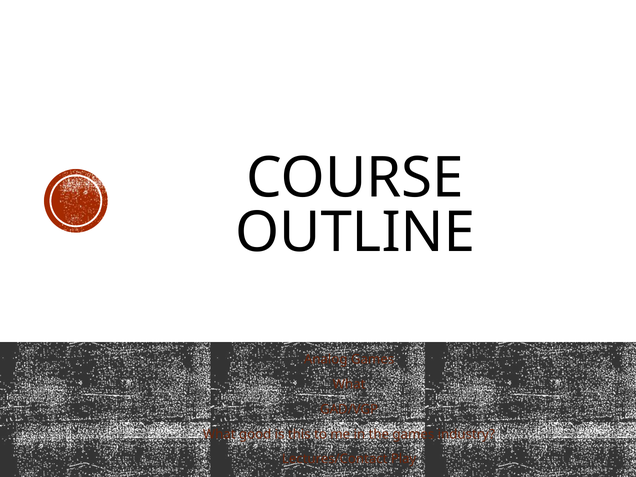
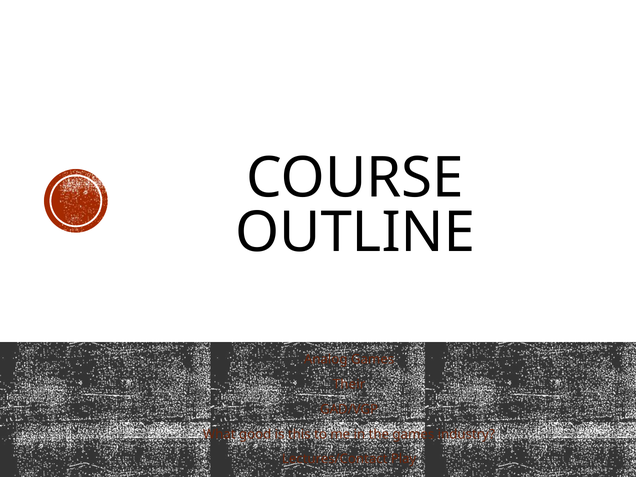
What at (349, 384): What -> Their
